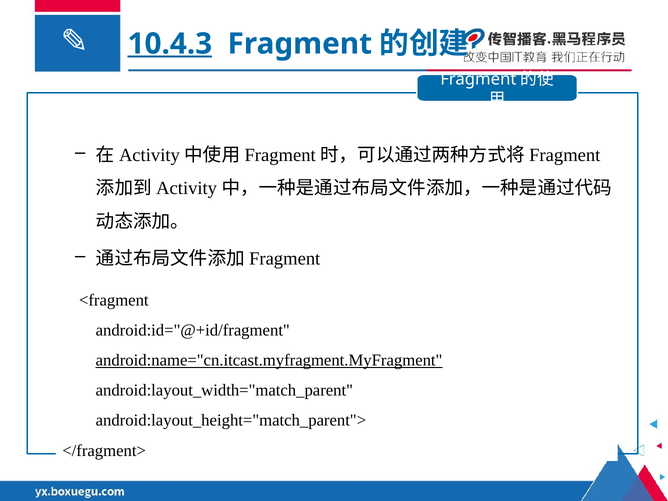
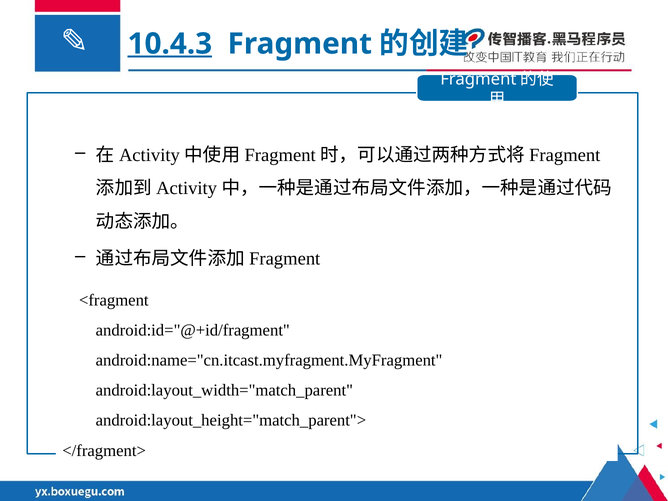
android:name="cn.itcast.myfragment.MyFragment underline: present -> none
